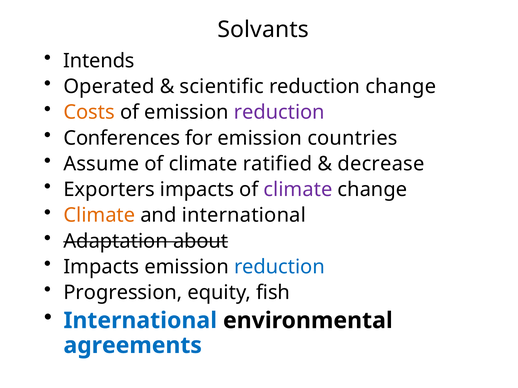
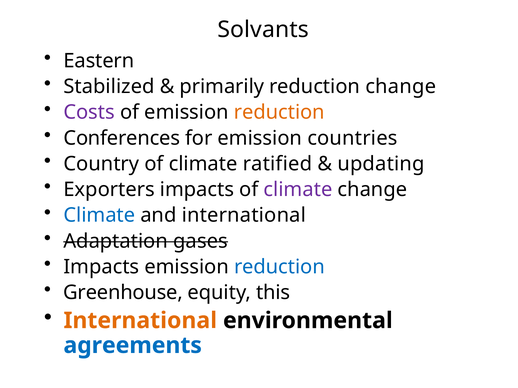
Intends: Intends -> Eastern
Operated: Operated -> Stabilized
scientific: scientific -> primarily
Costs colour: orange -> purple
reduction at (279, 112) colour: purple -> orange
Assume: Assume -> Country
decrease: decrease -> updating
Climate at (99, 216) colour: orange -> blue
about: about -> gases
Progression: Progression -> Greenhouse
fish: fish -> this
International at (140, 321) colour: blue -> orange
